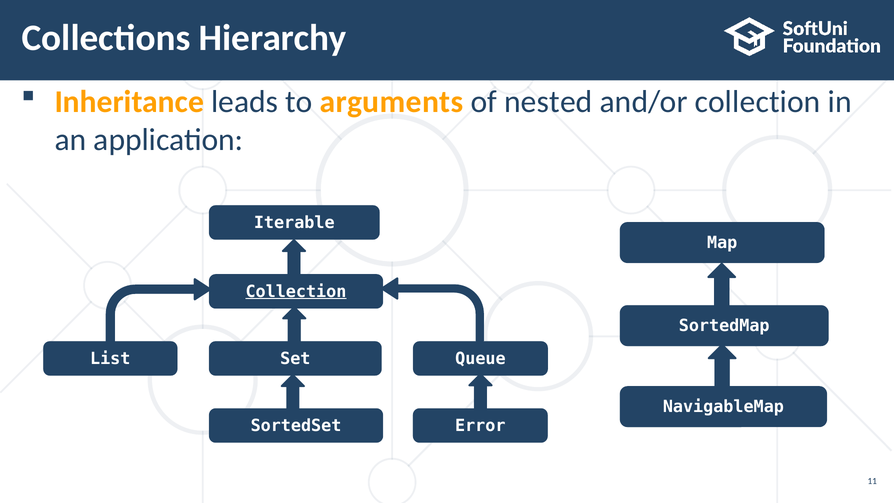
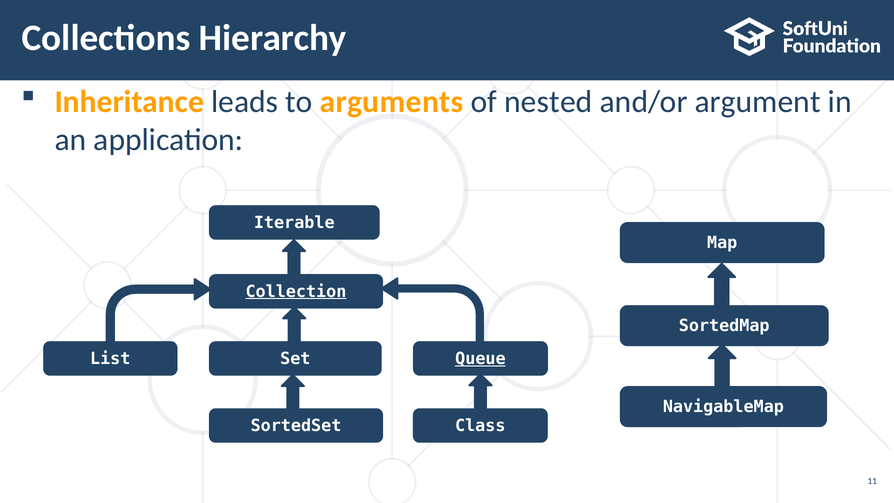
and/or collection: collection -> argument
Queue underline: none -> present
Error: Error -> Class
